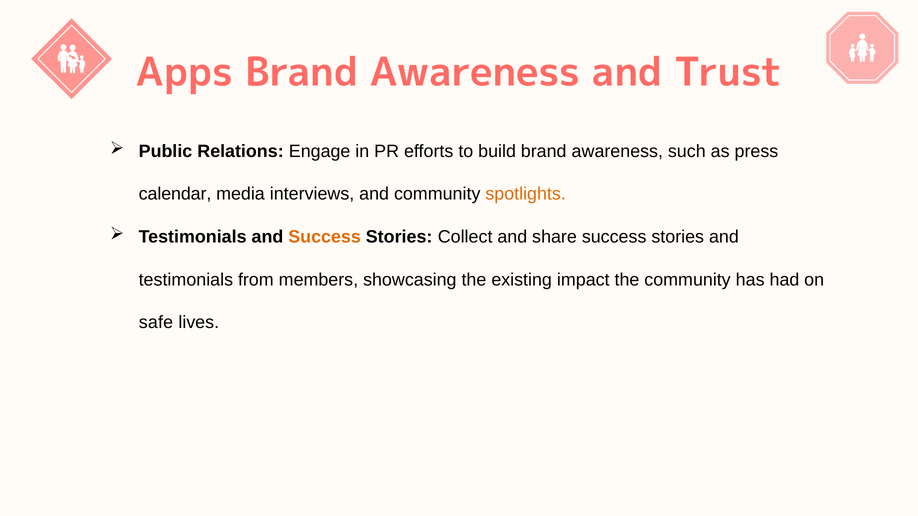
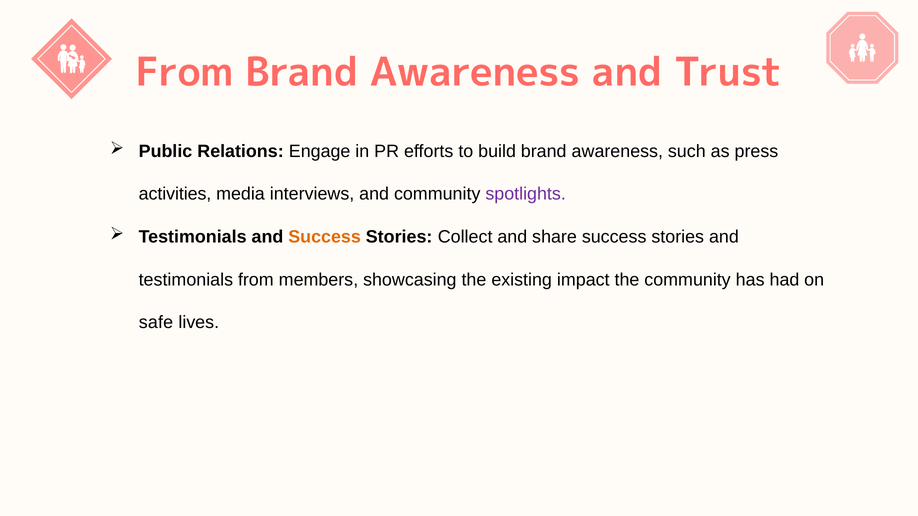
Apps at (184, 73): Apps -> From
calendar: calendar -> activities
spotlights colour: orange -> purple
